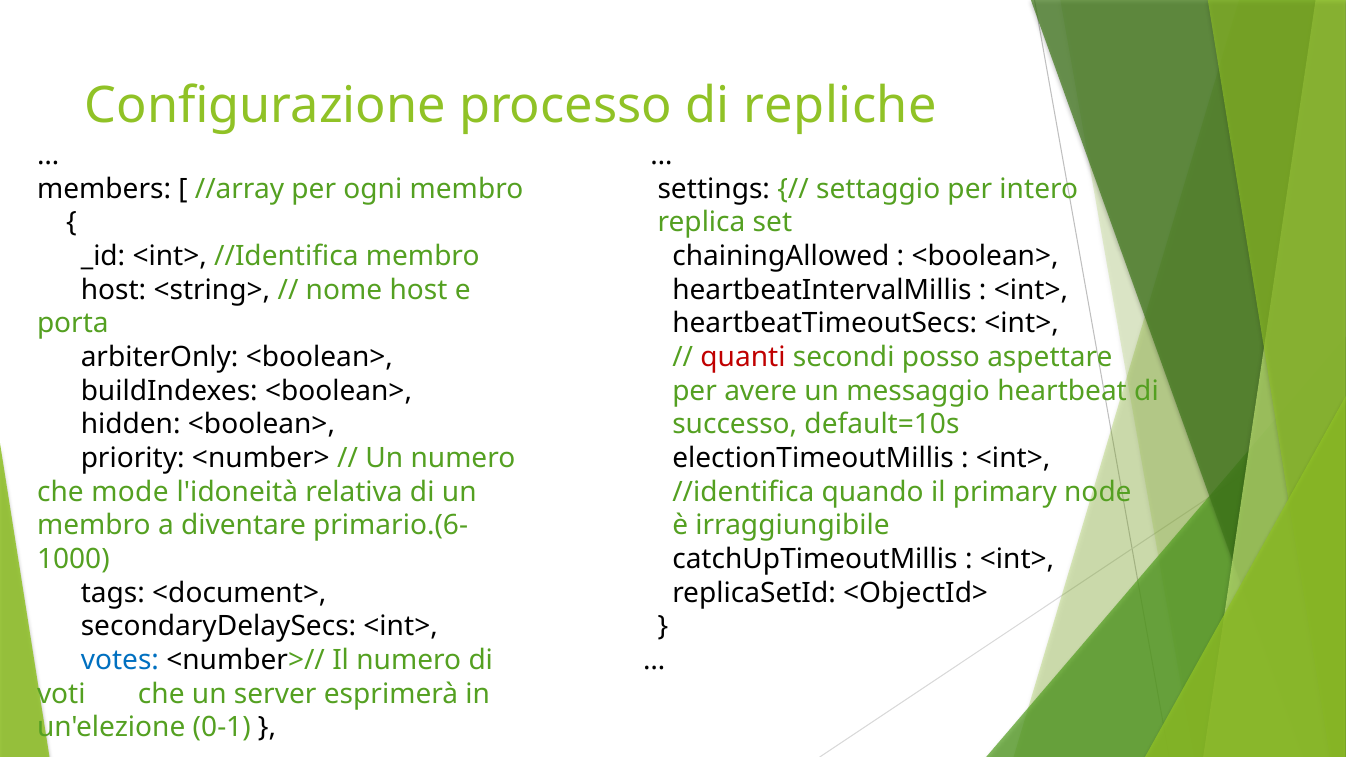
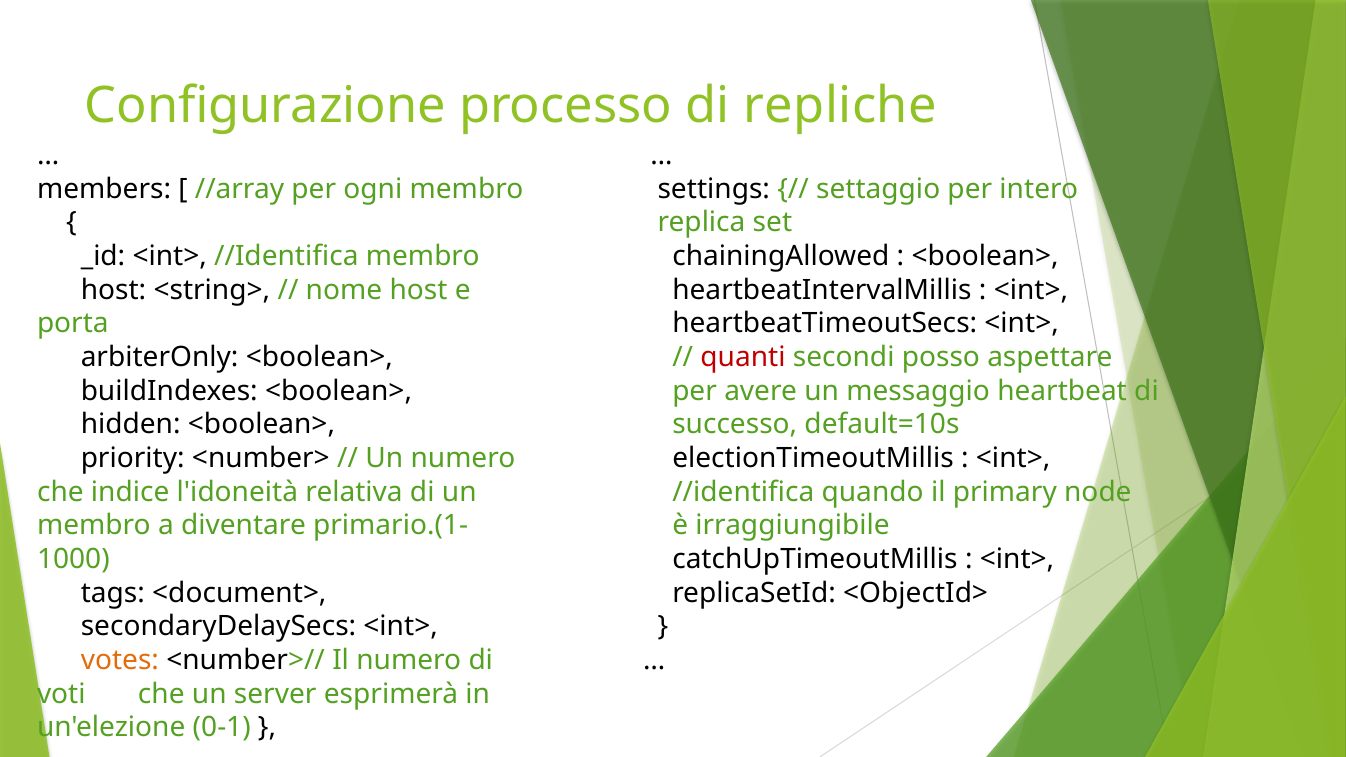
mode: mode -> indice
primario.(6-: primario.(6- -> primario.(1-
votes colour: blue -> orange
